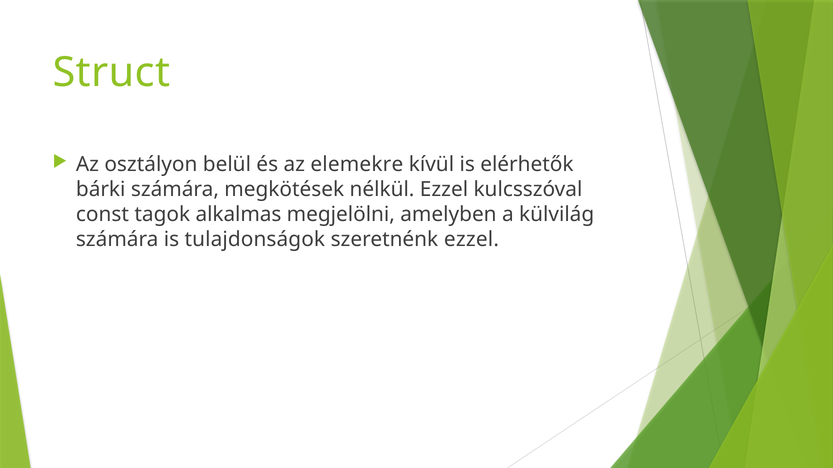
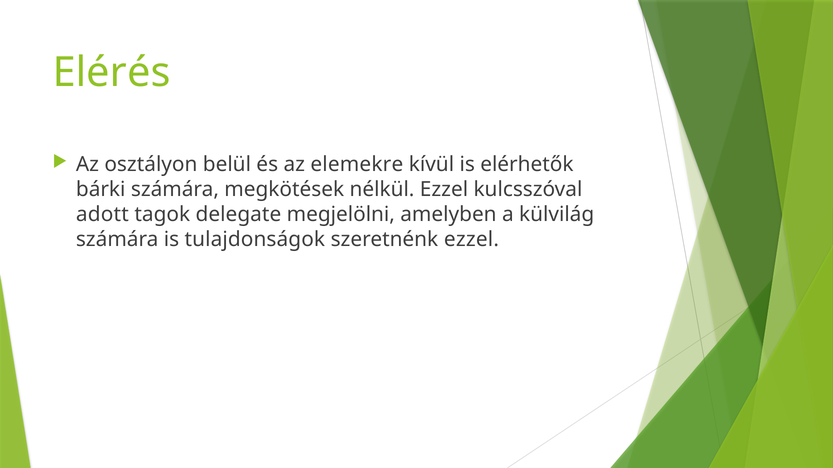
Struct: Struct -> Elérés
const: const -> adott
alkalmas: alkalmas -> delegate
